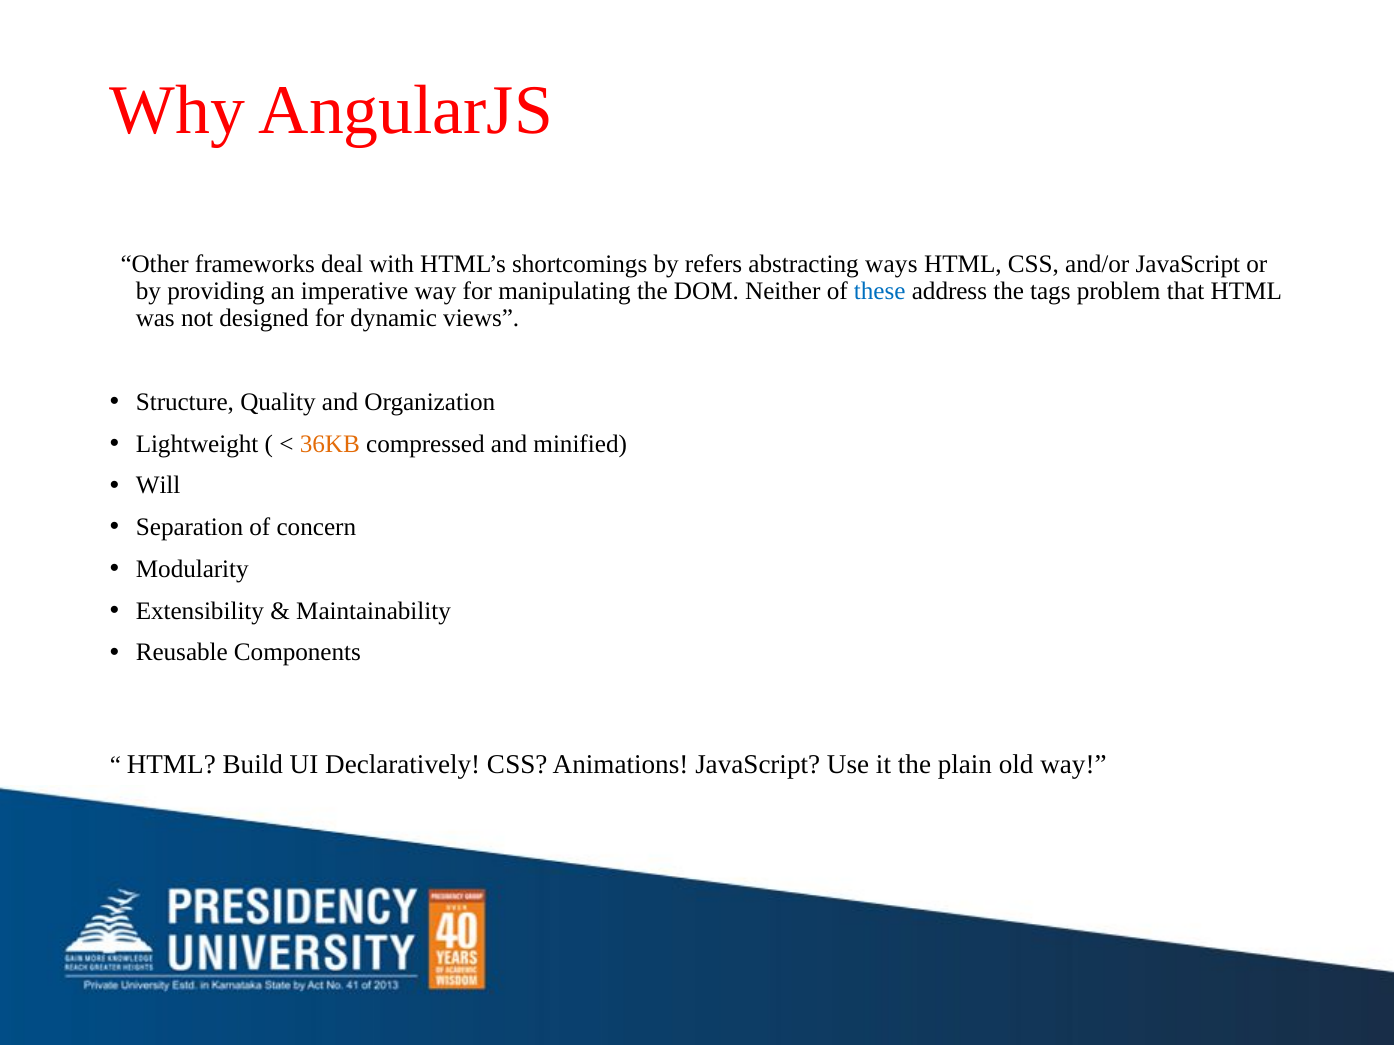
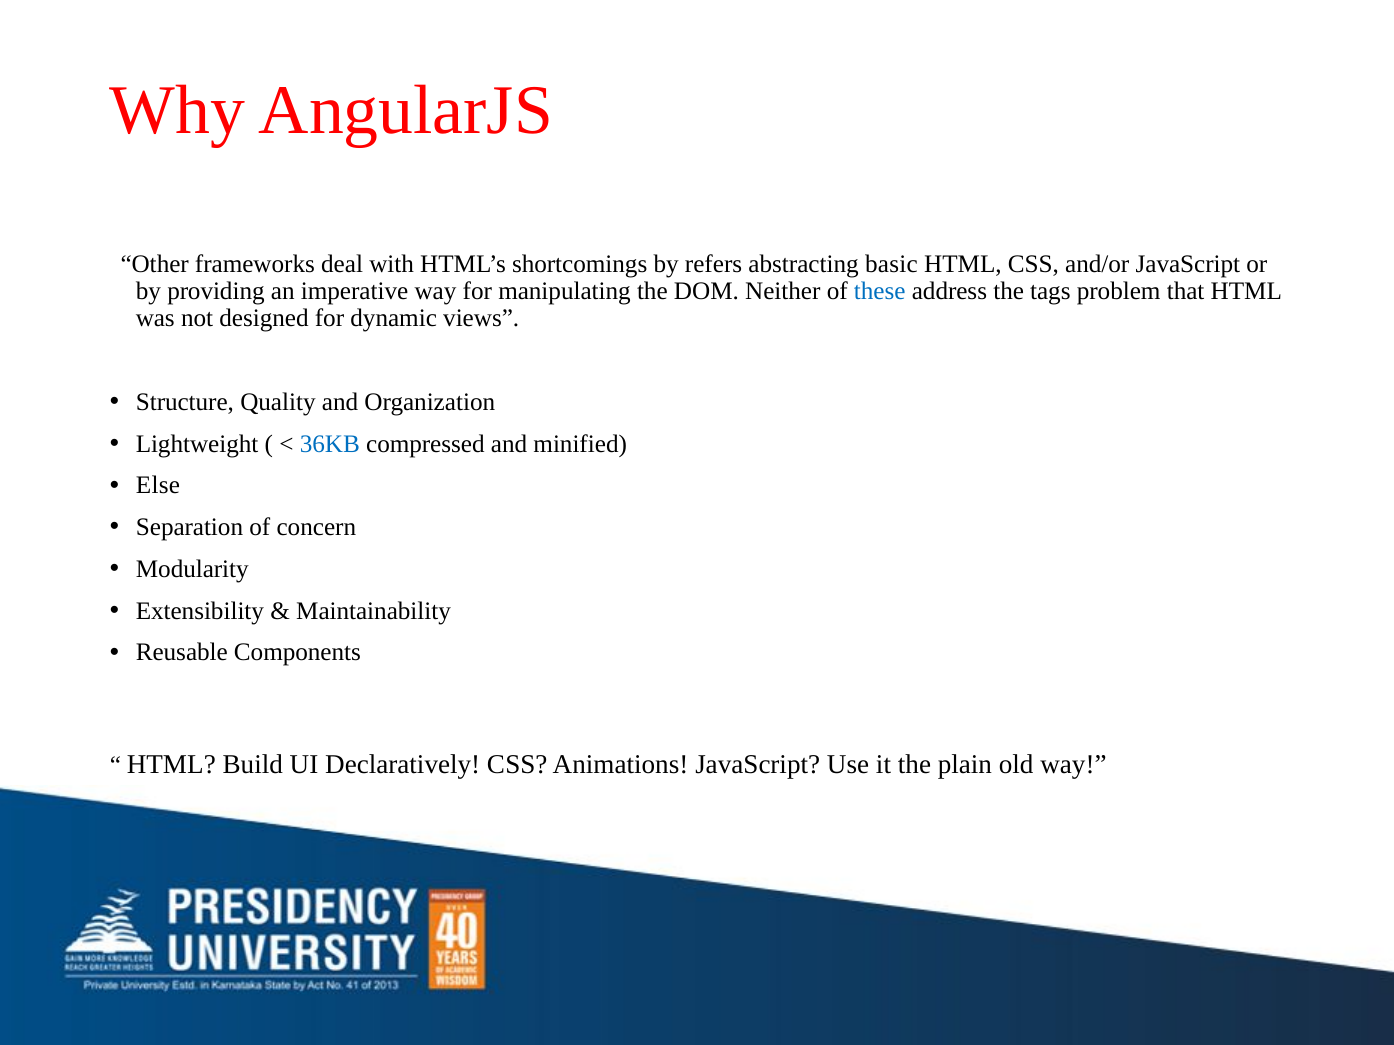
ways: ways -> basic
36KB colour: orange -> blue
Will: Will -> Else
